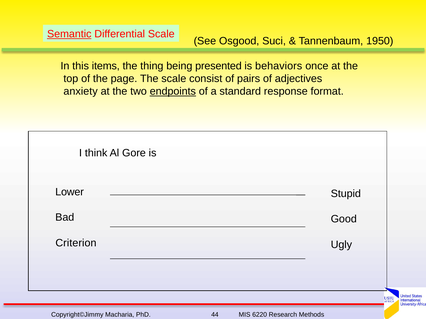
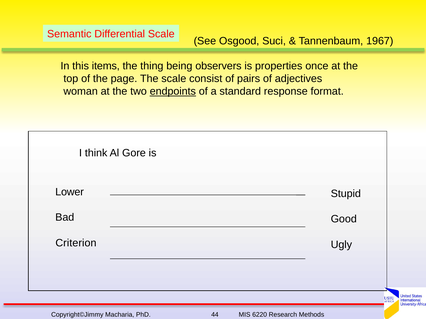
Semantic underline: present -> none
1950: 1950 -> 1967
presented: presented -> observers
behaviors: behaviors -> properties
anxiety: anxiety -> woman
